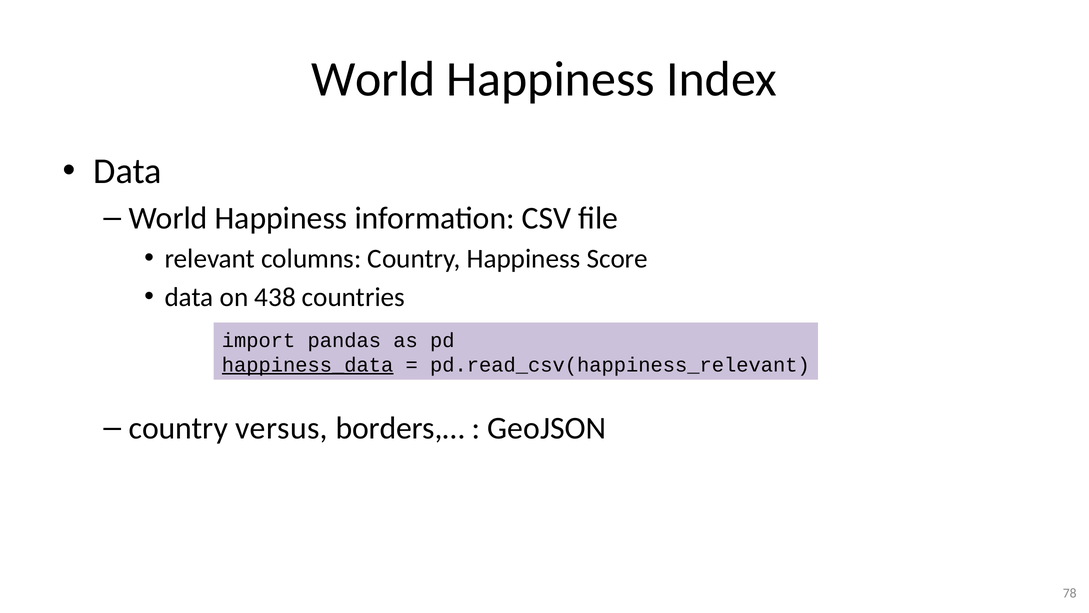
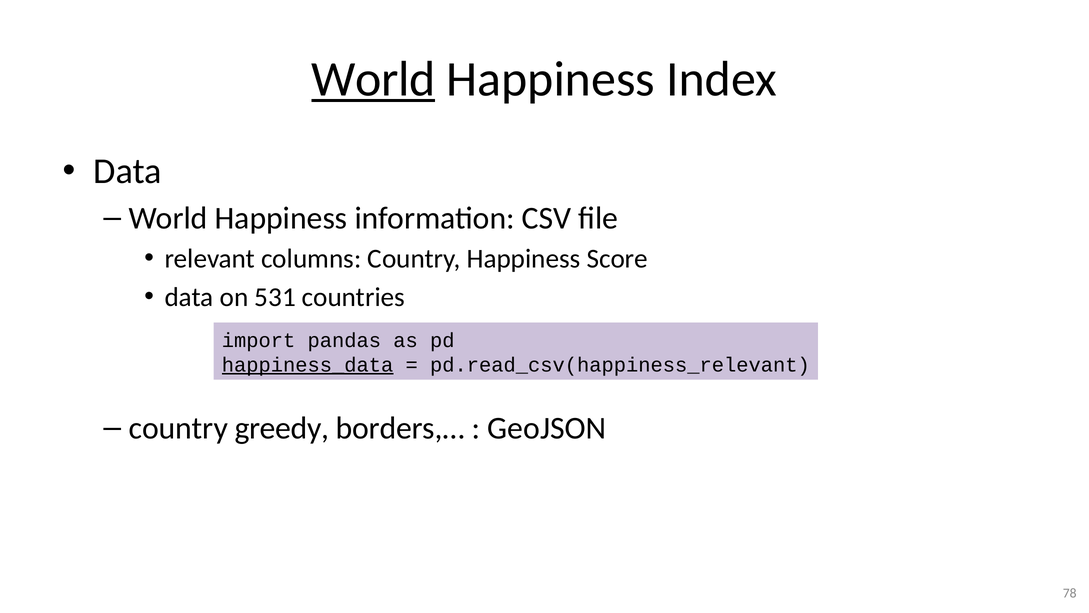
World at (373, 79) underline: none -> present
438: 438 -> 531
versus: versus -> greedy
